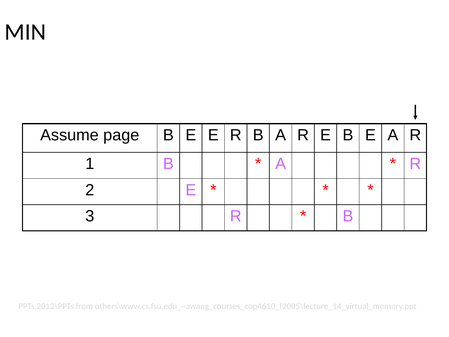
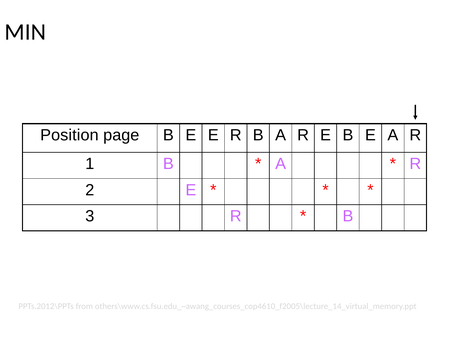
Assume: Assume -> Position
